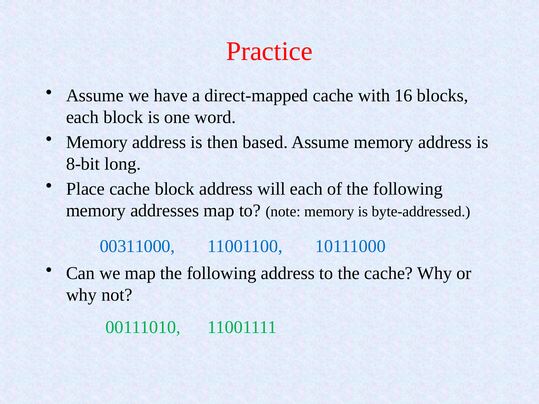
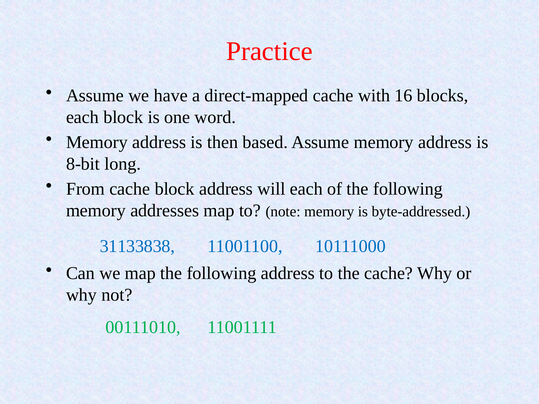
Place: Place -> From
00311000: 00311000 -> 31133838
